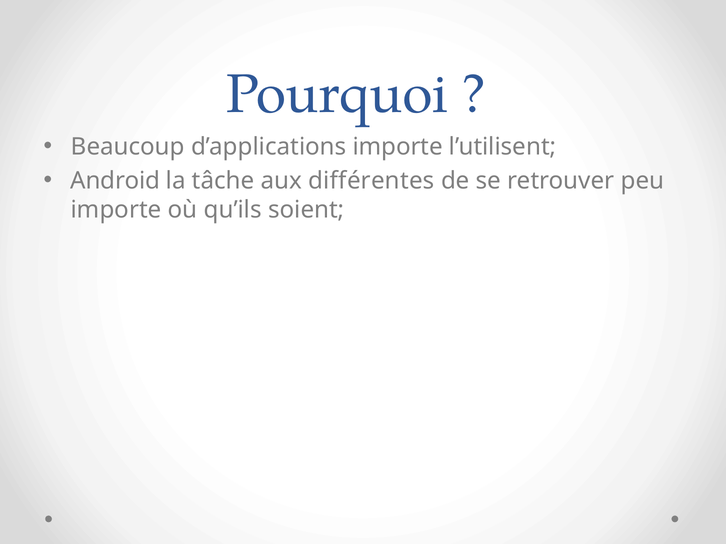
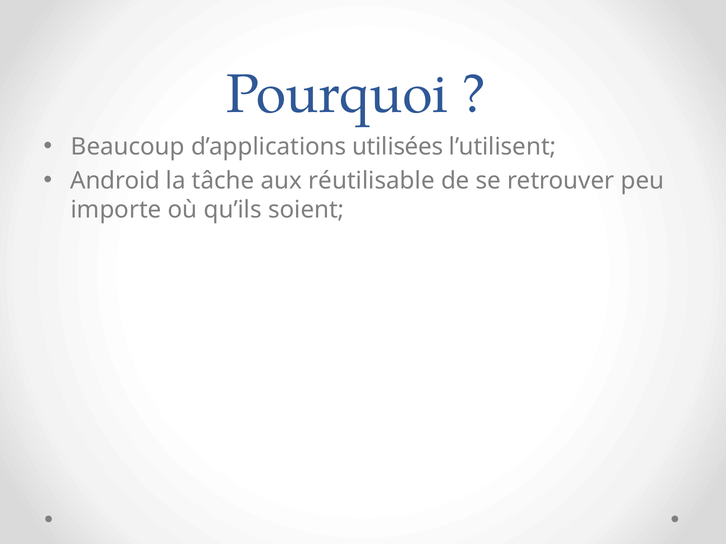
d’applications importe: importe -> utilisées
différentes: différentes -> réutilisable
